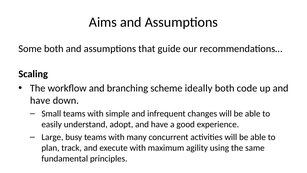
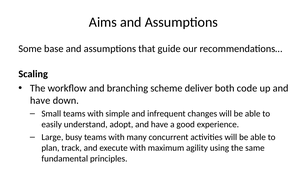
Some both: both -> base
scheme ideally: ideally -> deliver
